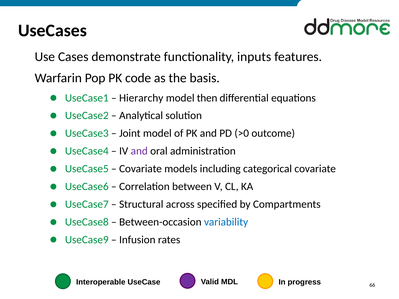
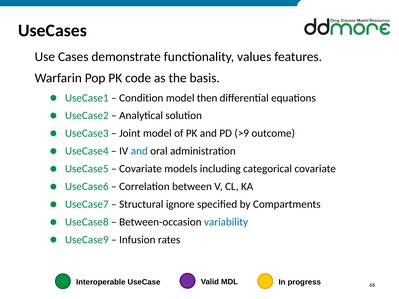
inputs: inputs -> values
Hierarchy: Hierarchy -> Condition
>0: >0 -> >9
and at (139, 151) colour: purple -> blue
across: across -> ignore
